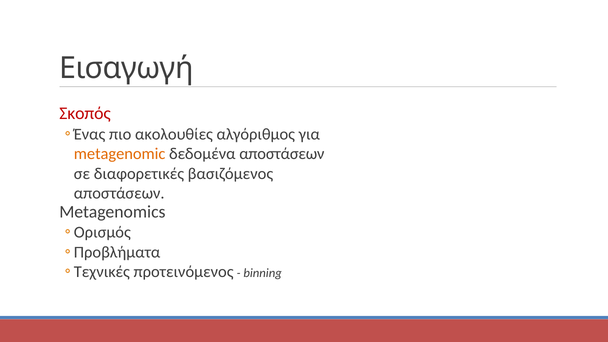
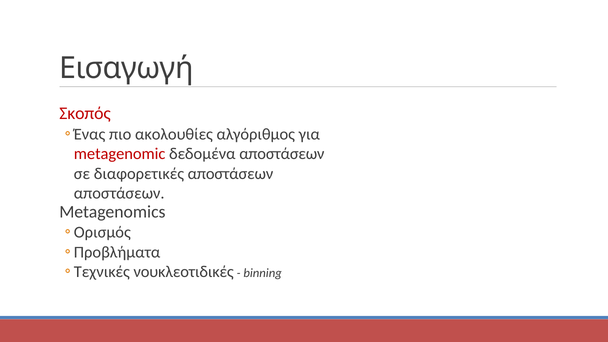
metagenomic colour: orange -> red
διαφορετικές βασιζόμενος: βασιζόμενος -> αποστάσεων
προτεινόμενος: προτεινόμενος -> νουκλεοτιδικές
